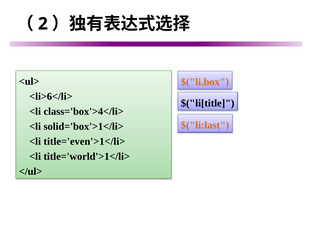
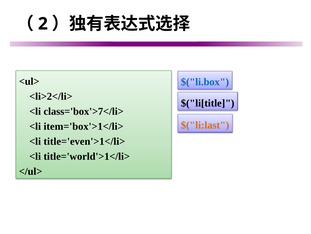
$("li.box colour: orange -> blue
<li>6</li>: <li>6</li> -> <li>2</li>
class='box'>4</li>: class='box'>4</li> -> class='box'>7</li>
solid='box'>1</li>: solid='box'>1</li> -> item='box'>1</li>
